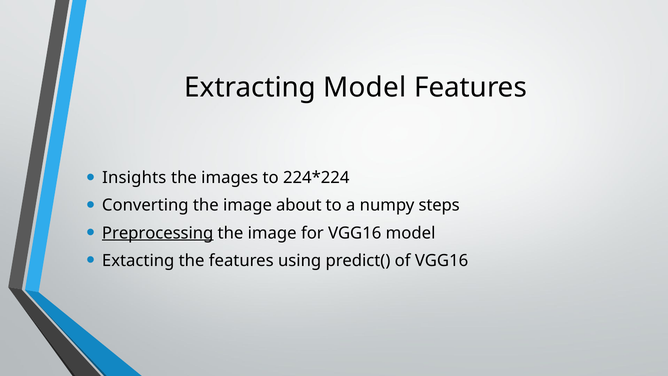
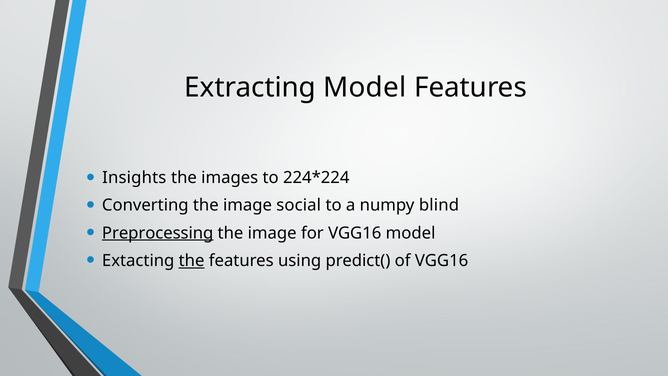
about: about -> social
steps: steps -> blind
the at (192, 260) underline: none -> present
